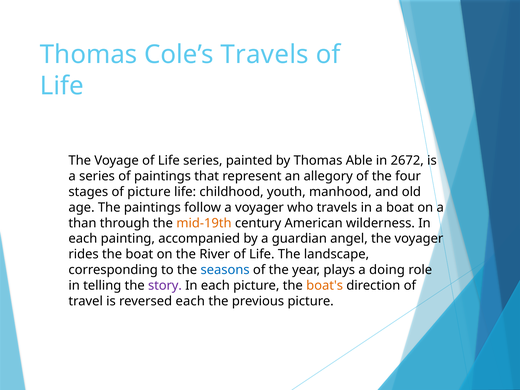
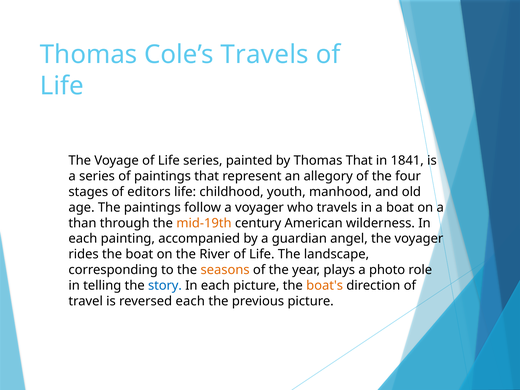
Thomas Able: Able -> That
2672: 2672 -> 1841
of picture: picture -> editors
seasons colour: blue -> orange
doing: doing -> photo
story colour: purple -> blue
